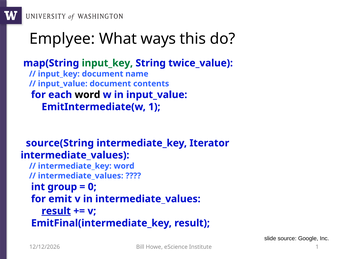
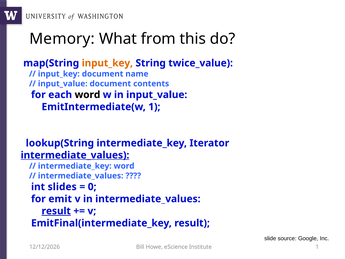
Emplyee: Emplyee -> Memory
ways: ways -> from
input_key at (107, 63) colour: green -> orange
source(String: source(String -> lookup(String
intermediate_values at (75, 155) underline: none -> present
group: group -> slides
